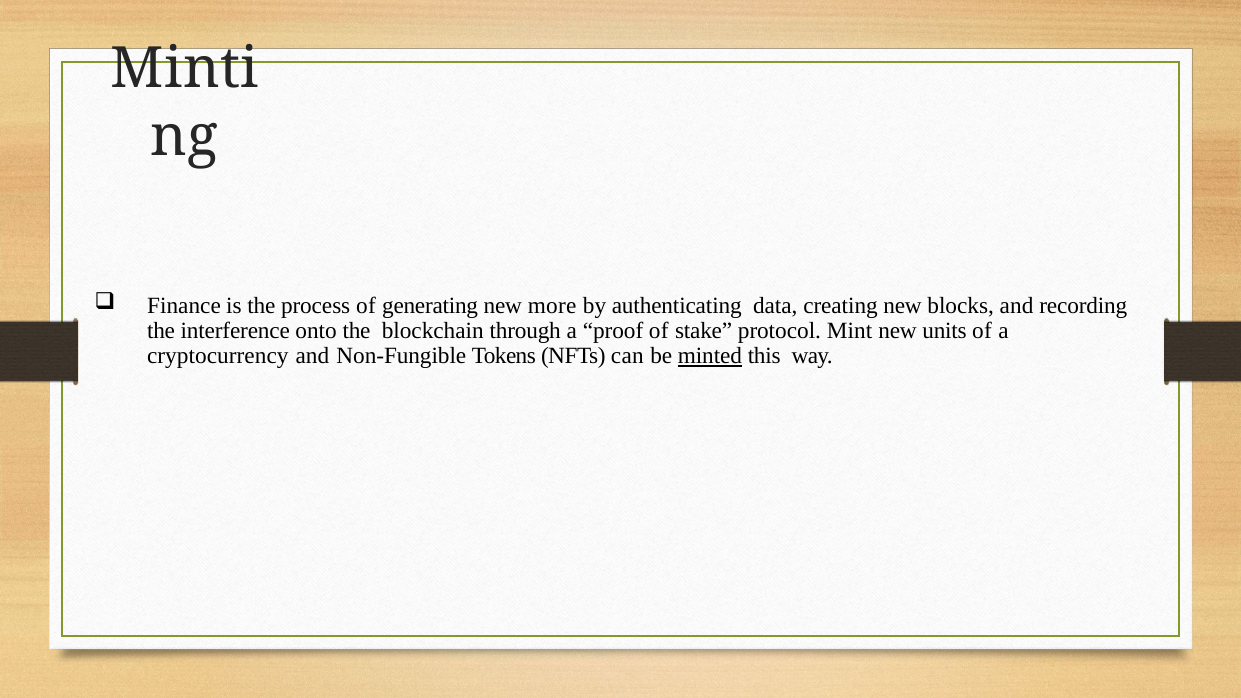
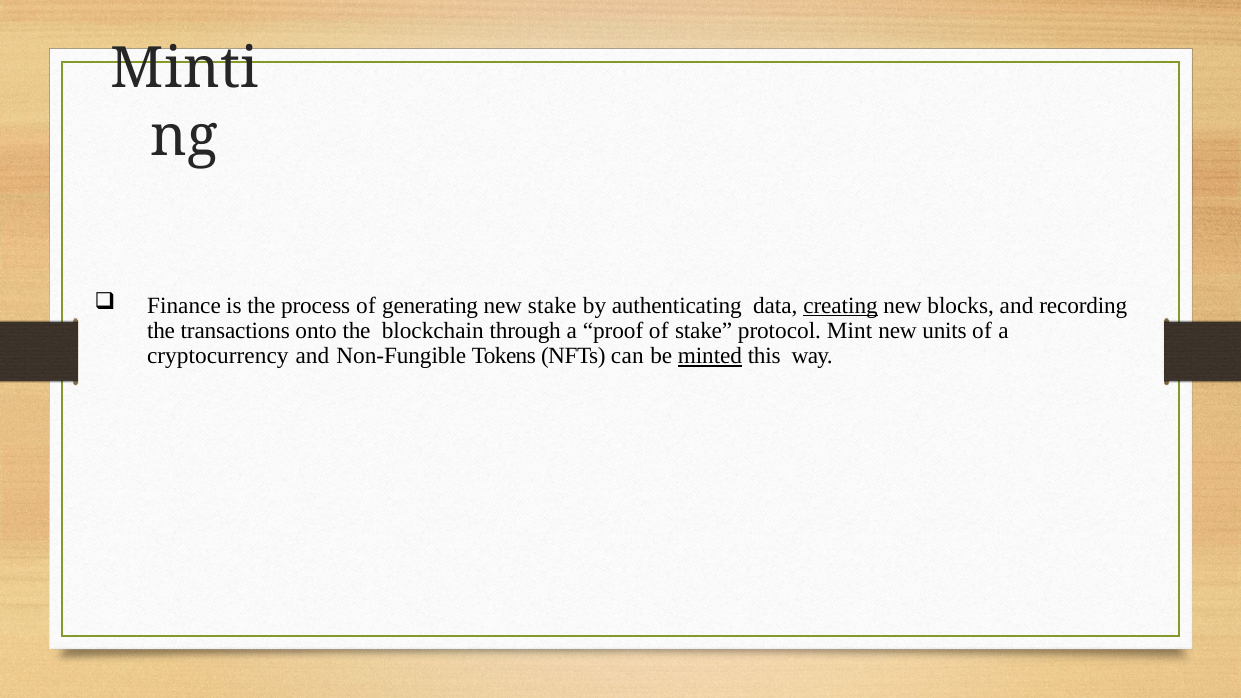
new more: more -> stake
creating underline: none -> present
interference: interference -> transactions
